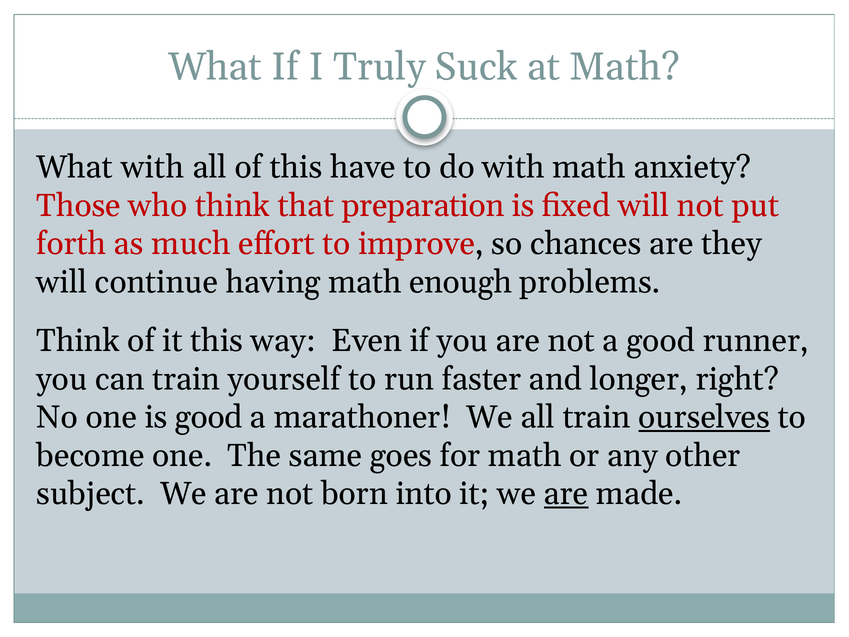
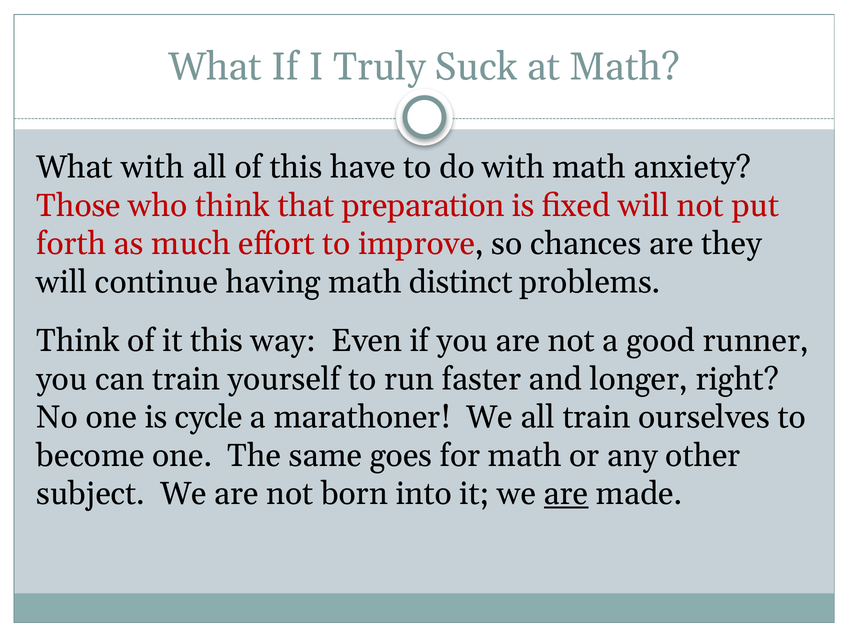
enough: enough -> distinct
is good: good -> cycle
ourselves underline: present -> none
